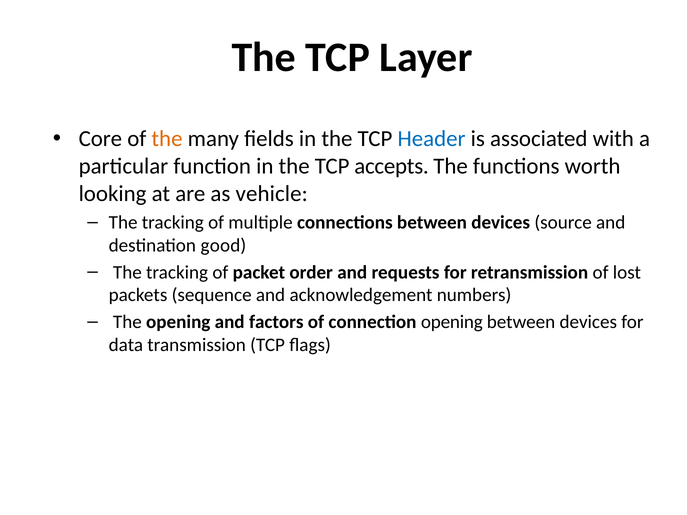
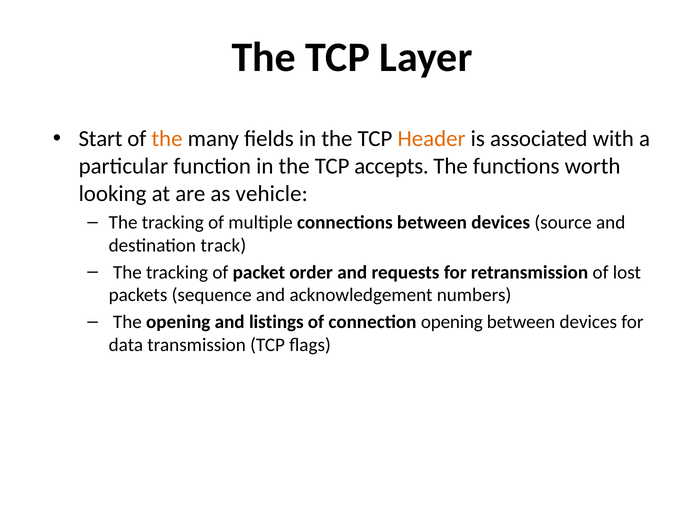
Core: Core -> Start
Header colour: blue -> orange
good: good -> track
factors: factors -> listings
